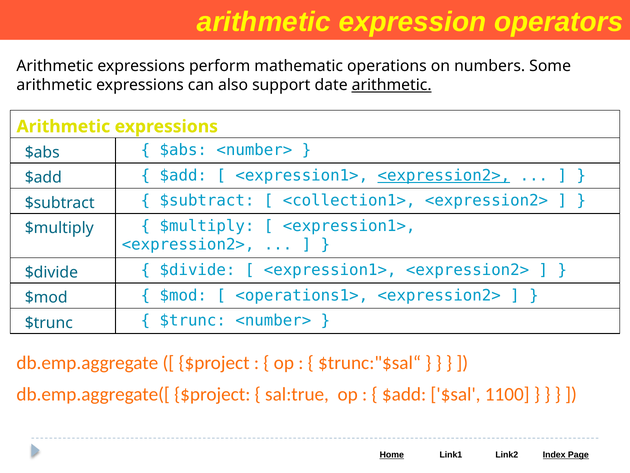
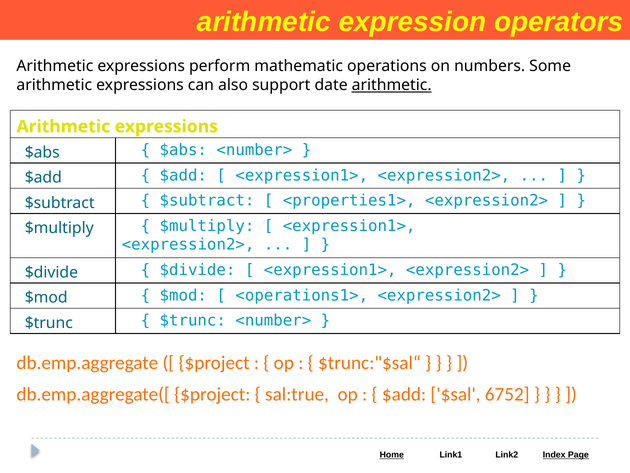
<expression2> at (444, 175) underline: present -> none
<collection1>: <collection1> -> <properties1>
1100: 1100 -> 6752
